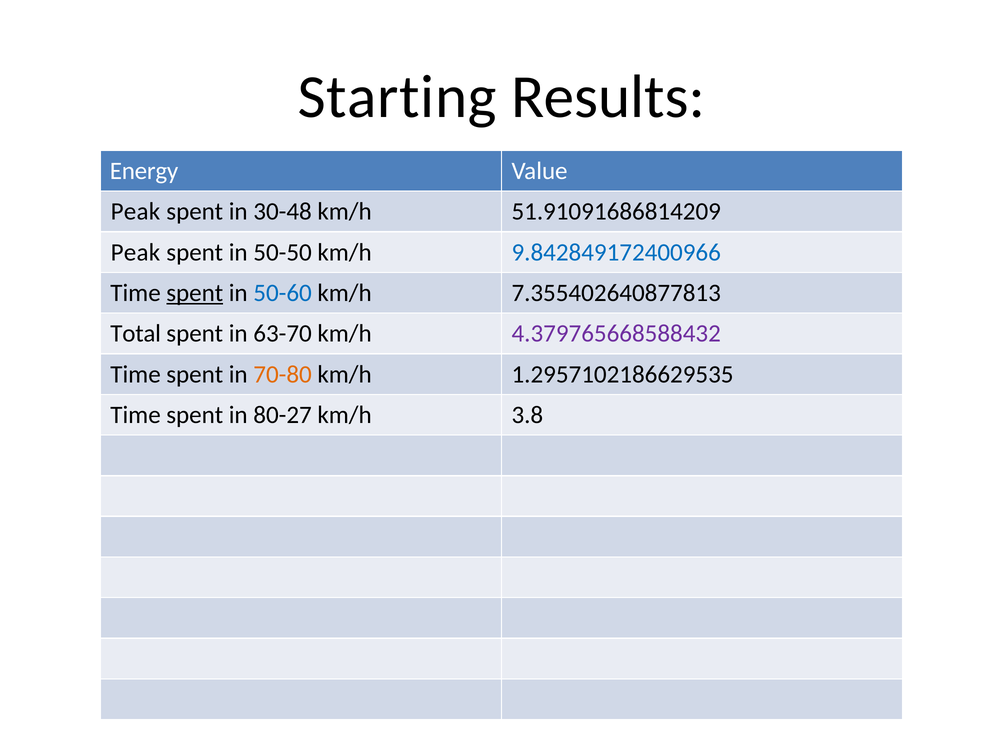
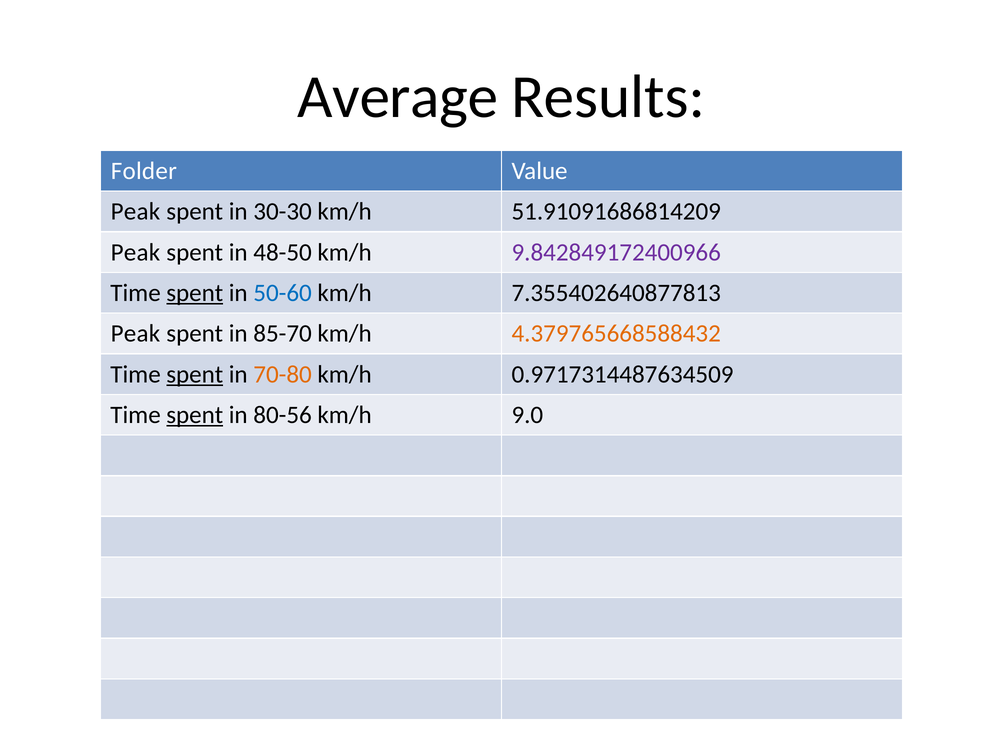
Starting: Starting -> Average
Energy: Energy -> Folder
30-48: 30-48 -> 30-30
50-50: 50-50 -> 48-50
9.842849172400966 colour: blue -> purple
Total at (136, 334): Total -> Peak
63-70: 63-70 -> 85-70
4.379765668588432 colour: purple -> orange
spent at (195, 374) underline: none -> present
1.2957102186629535: 1.2957102186629535 -> 0.9717314487634509
spent at (195, 415) underline: none -> present
80-27: 80-27 -> 80-56
3.8: 3.8 -> 9.0
